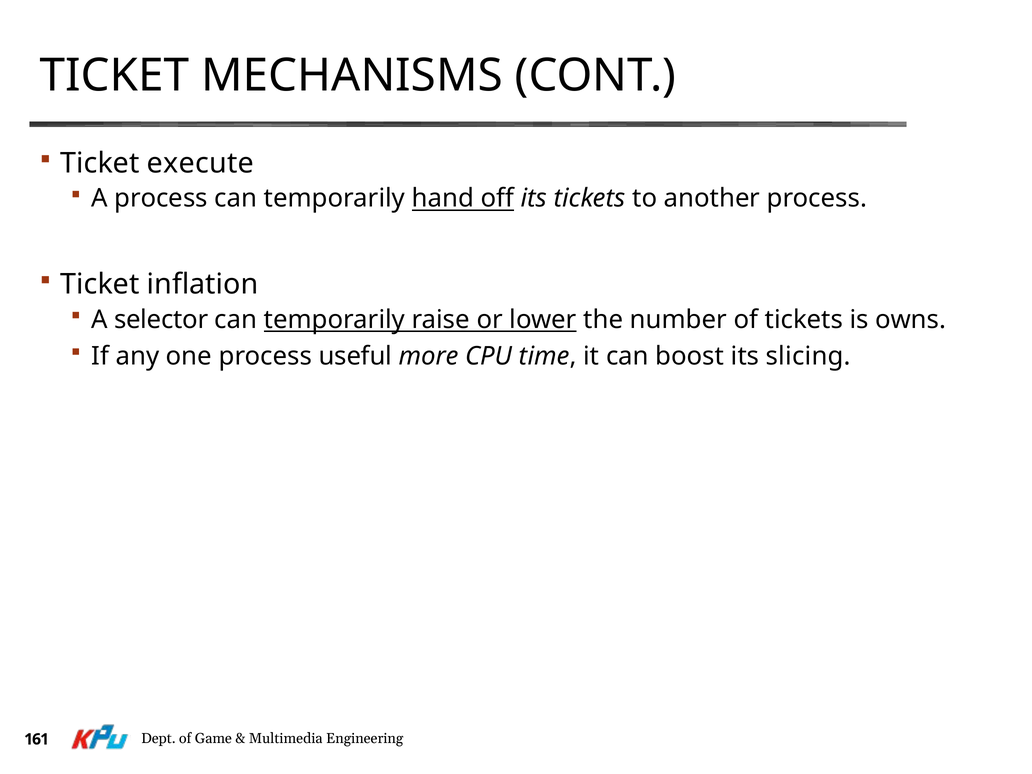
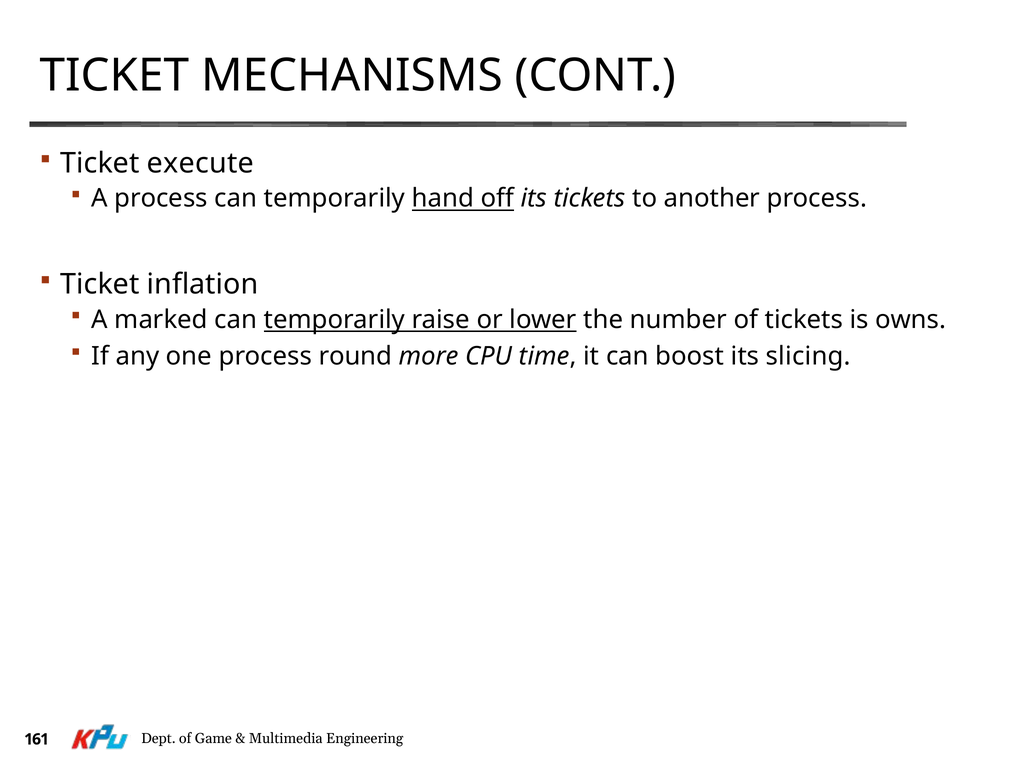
selector: selector -> marked
useful: useful -> round
